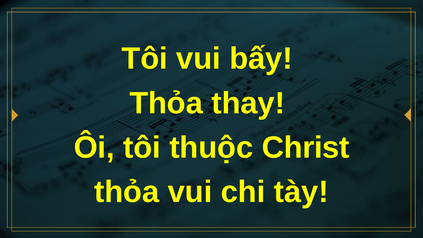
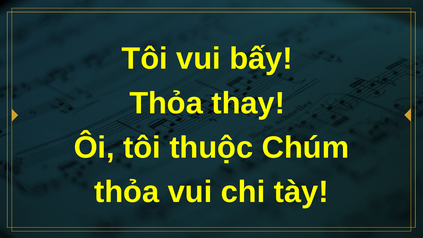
Christ: Christ -> Chúm
